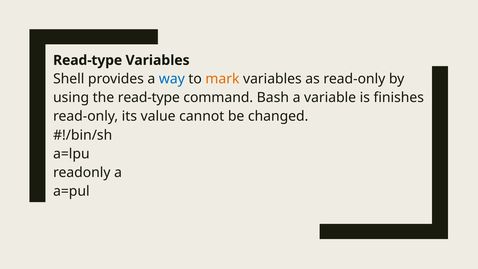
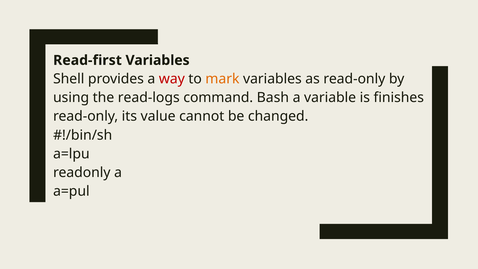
Read-type at (88, 60): Read-type -> Read-first
way colour: blue -> red
the read-type: read-type -> read-logs
